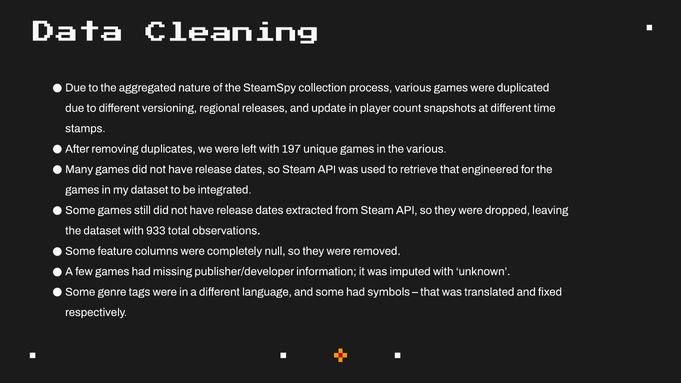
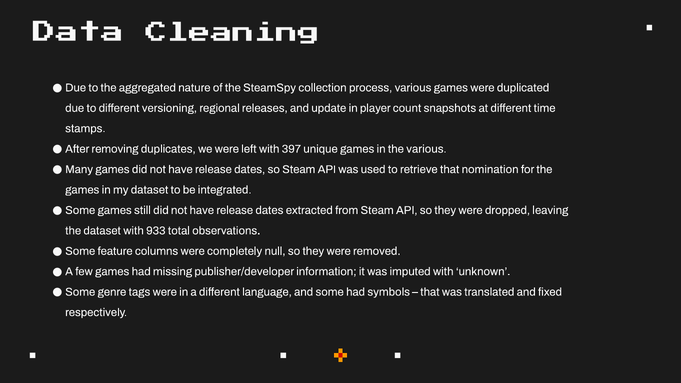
197: 197 -> 397
engineered: engineered -> nomination
